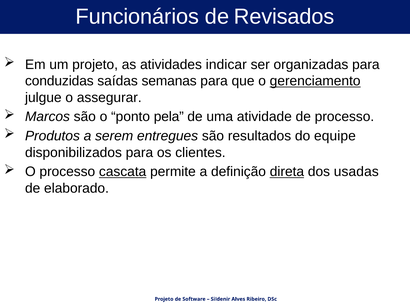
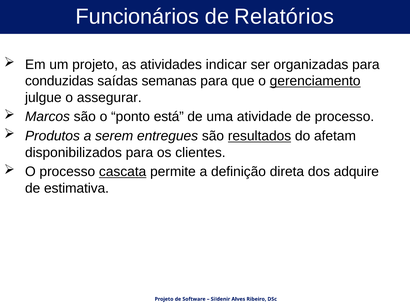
Revisados: Revisados -> Relatórios
pela: pela -> está
resultados underline: none -> present
equipe: equipe -> afetam
direta underline: present -> none
usadas: usadas -> adquire
elaborado: elaborado -> estimativa
